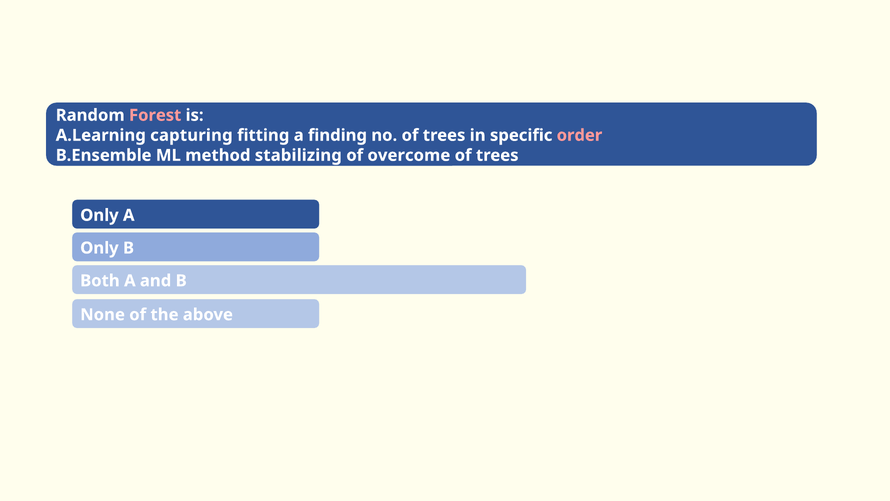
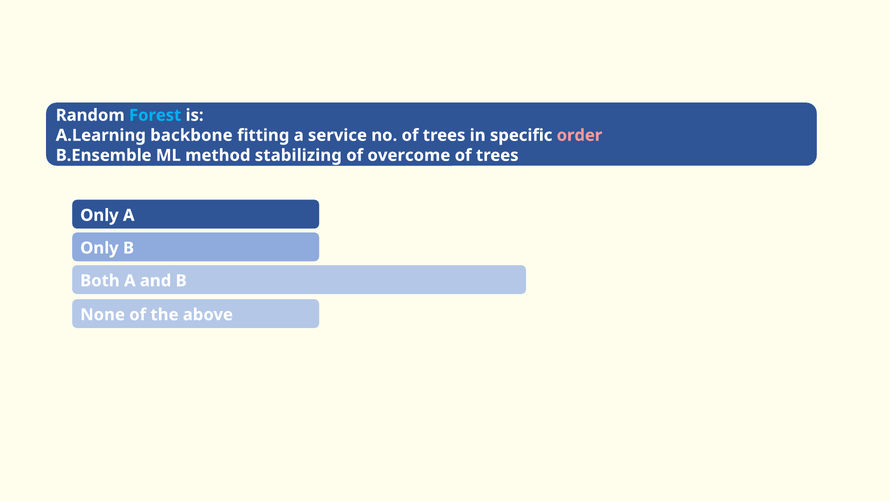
Forest colour: pink -> light blue
capturing: capturing -> backbone
finding: finding -> service
